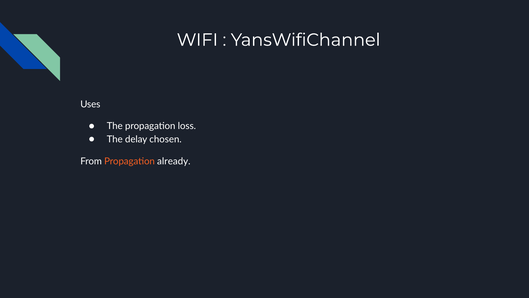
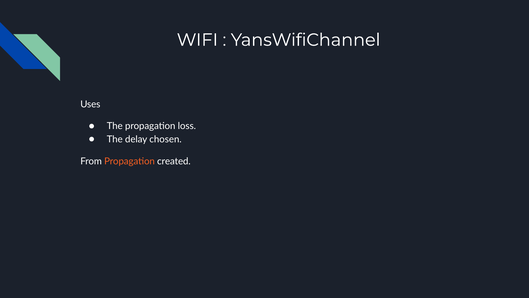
already: already -> created
